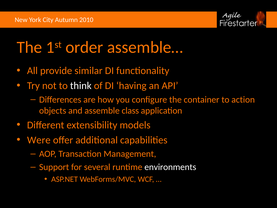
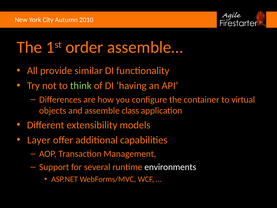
think colour: white -> light green
action: action -> virtual
Were: Were -> Layer
